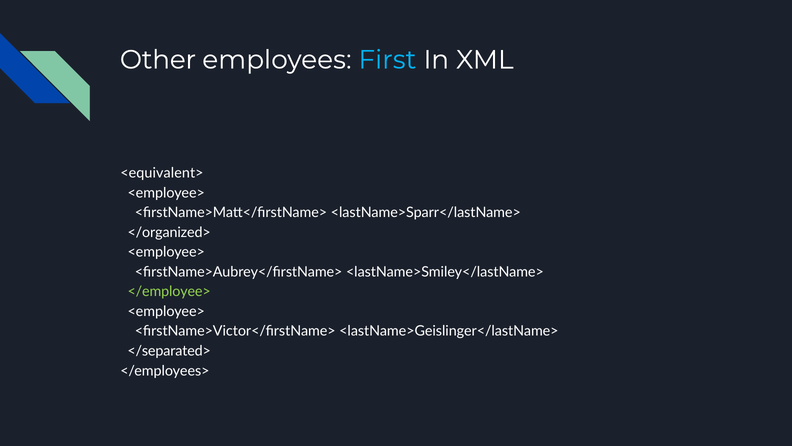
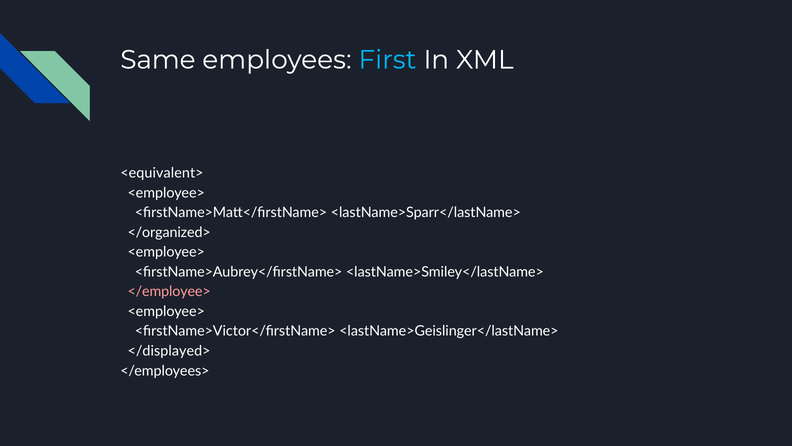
Other: Other -> Same
</employee> colour: light green -> pink
</separated>: </separated> -> </displayed>
